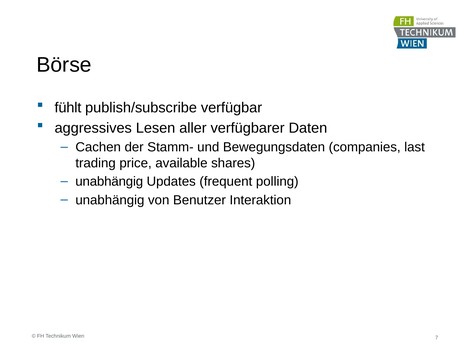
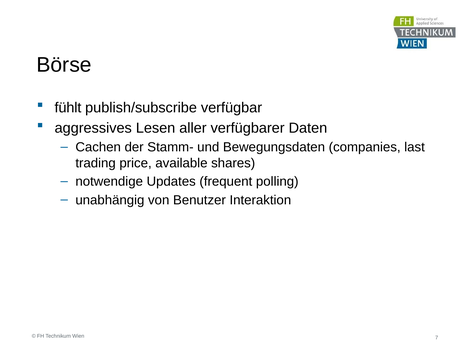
unabhängig at (109, 182): unabhängig -> notwendige
